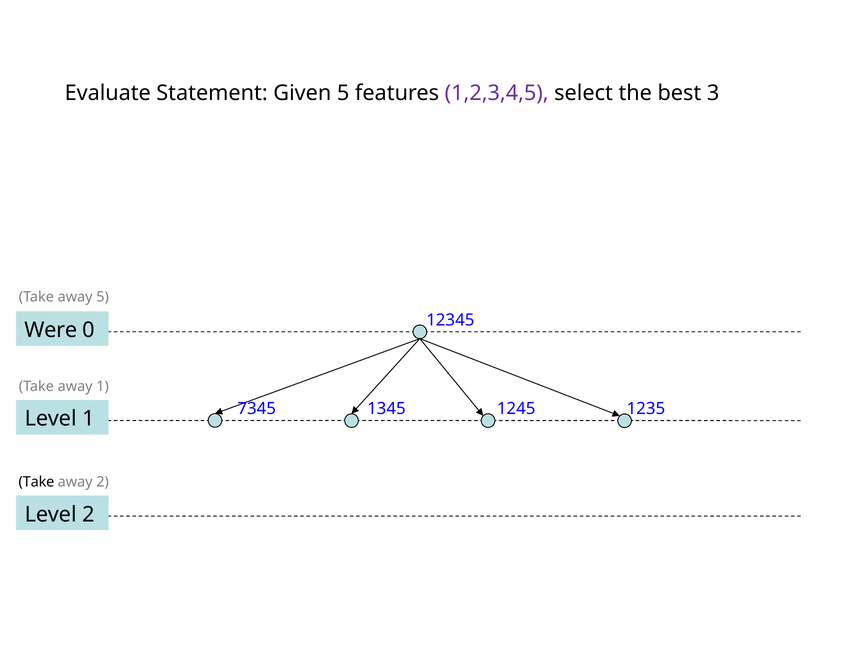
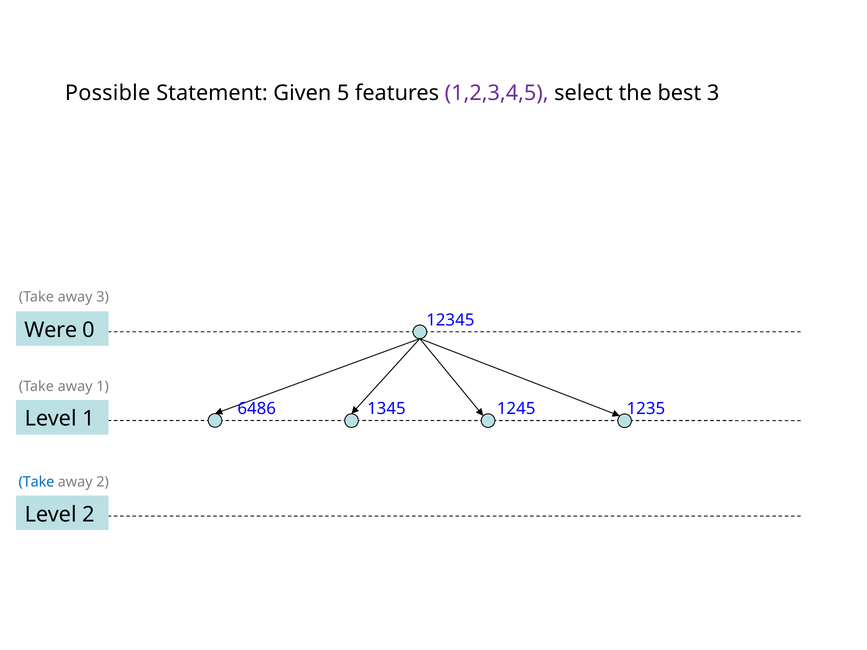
Evaluate: Evaluate -> Possible
away 5: 5 -> 3
7345: 7345 -> 6486
Take at (36, 482) colour: black -> blue
